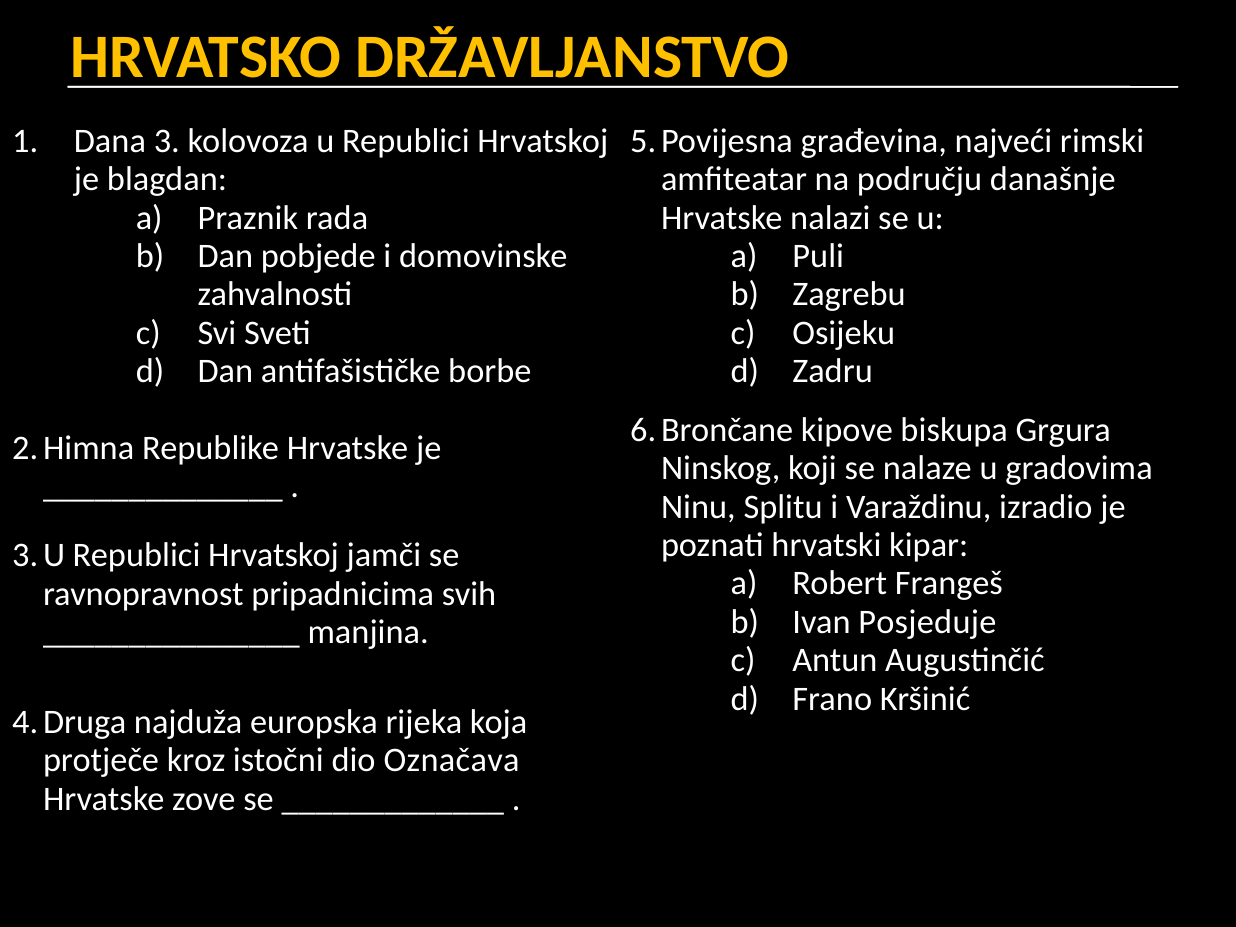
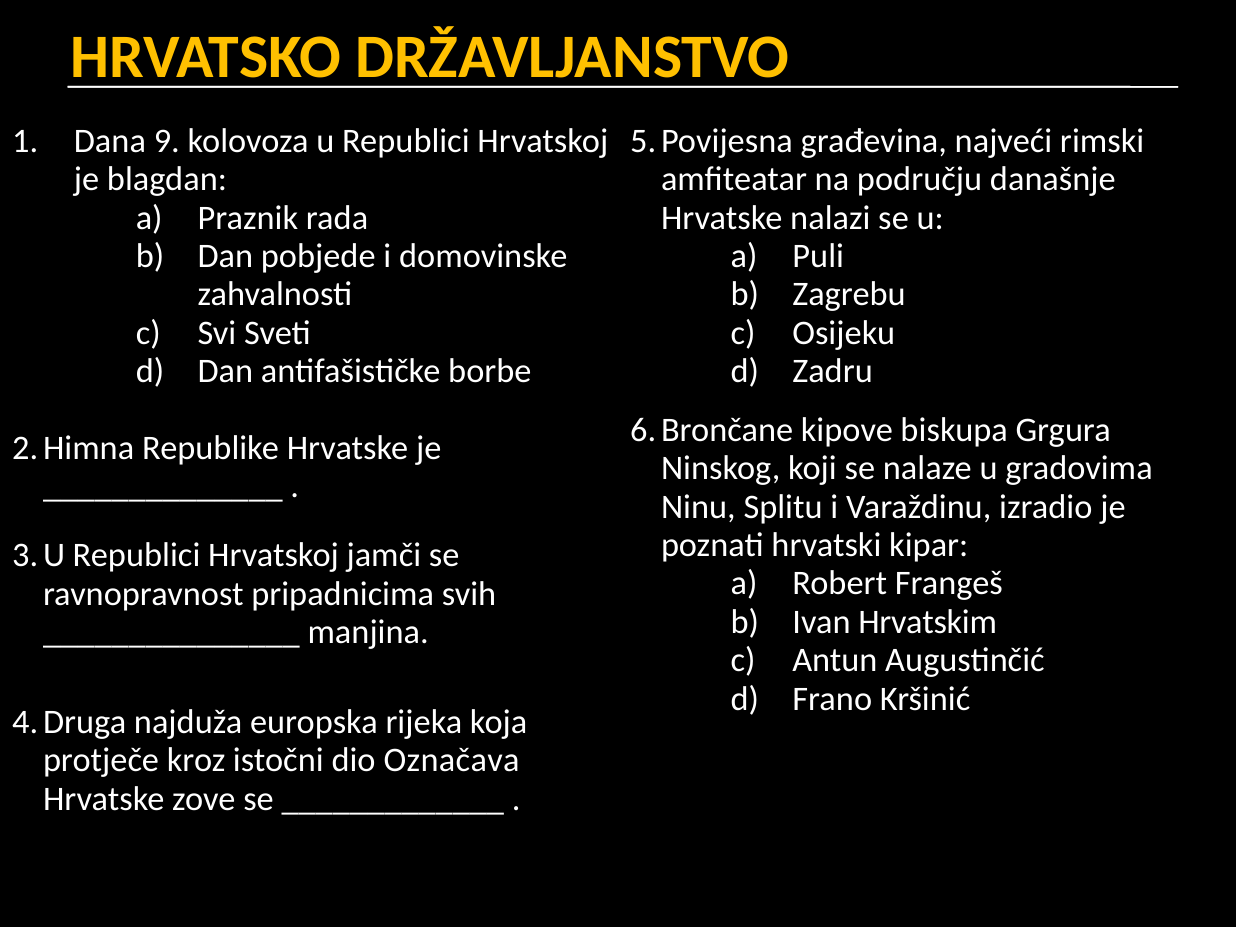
3: 3 -> 9
Posjeduje: Posjeduje -> Hrvatskim
